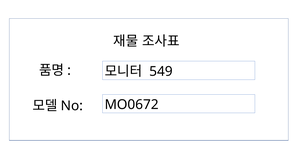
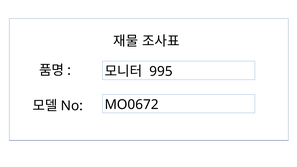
549: 549 -> 995
